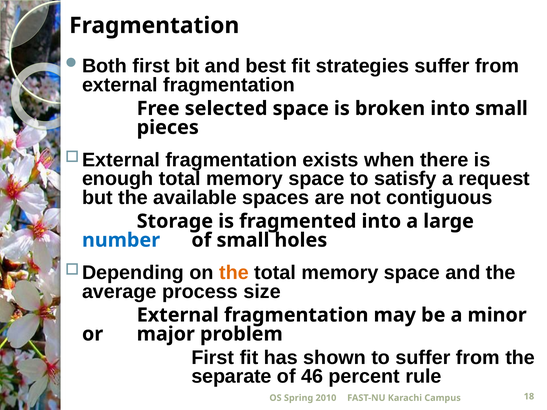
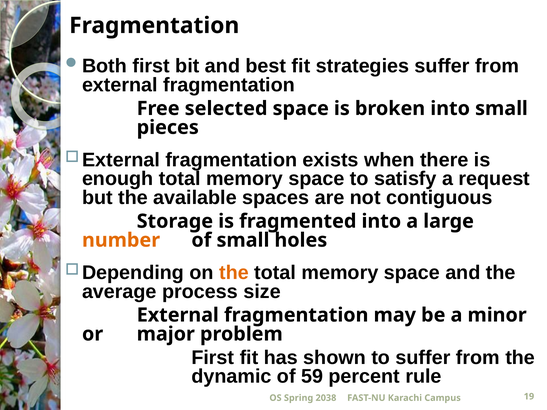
number colour: blue -> orange
separate: separate -> dynamic
46: 46 -> 59
2010: 2010 -> 2038
18: 18 -> 19
